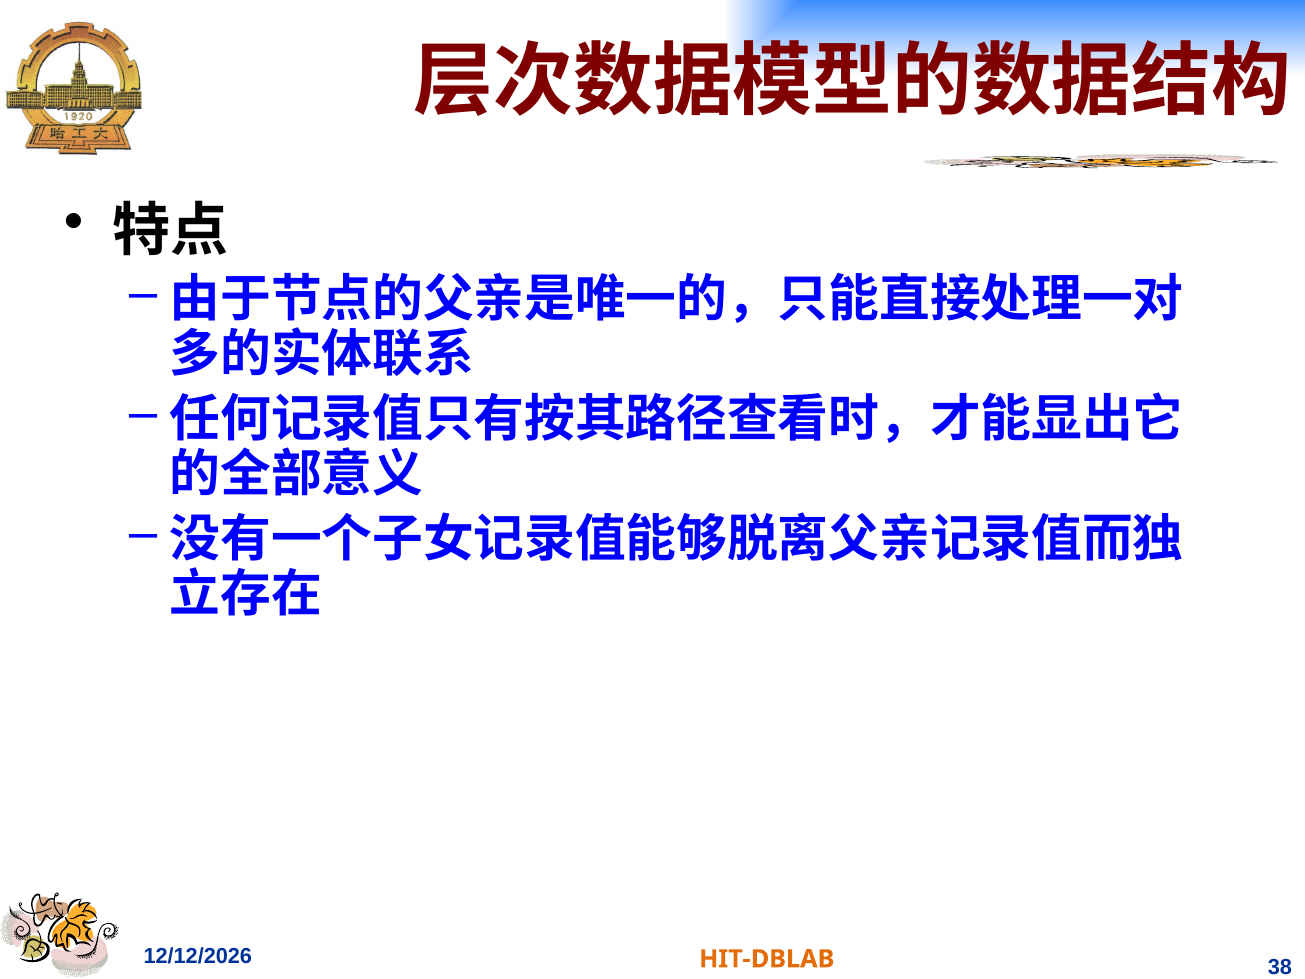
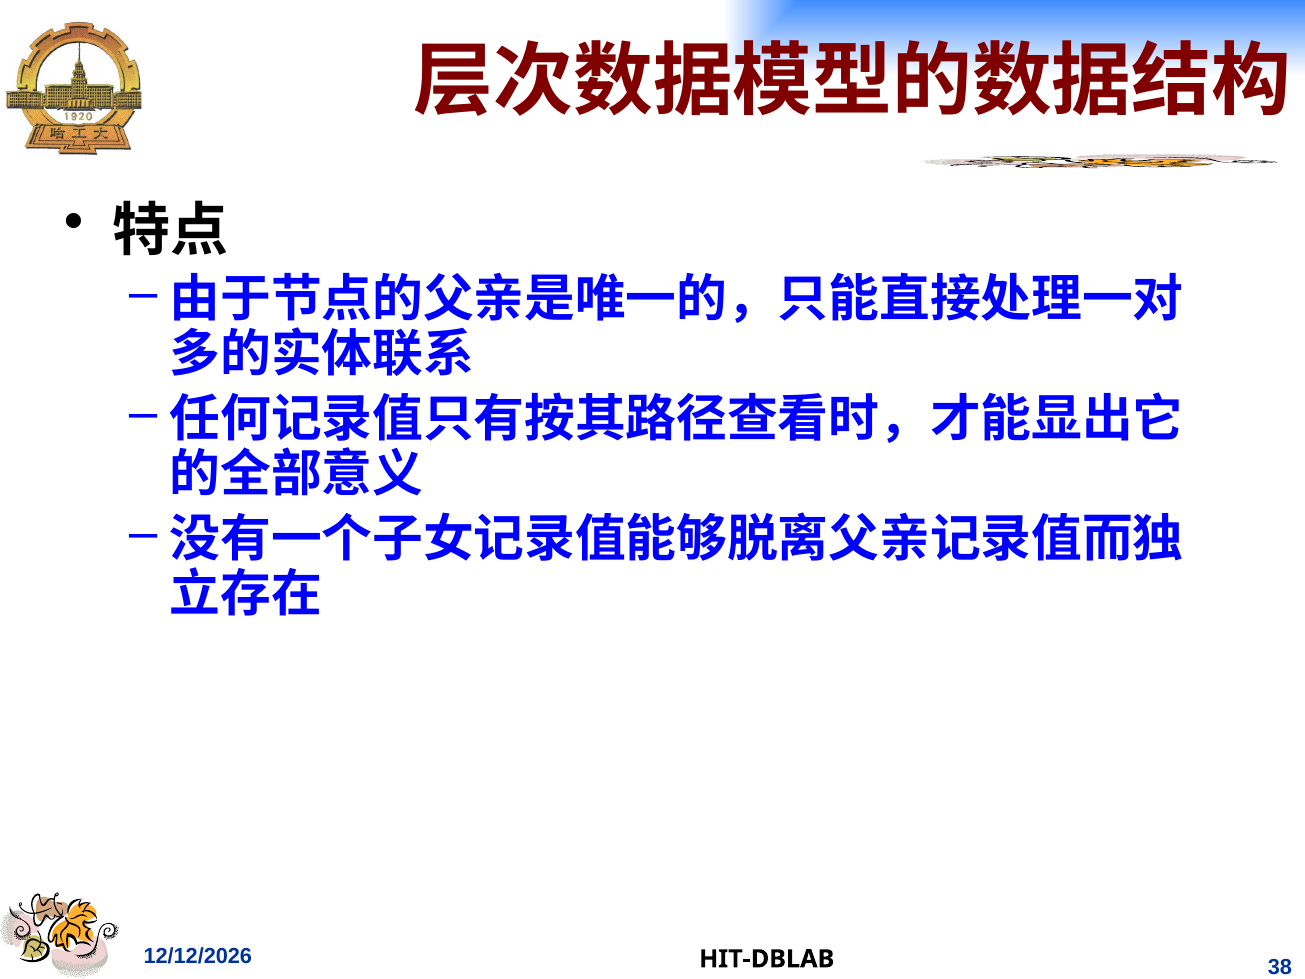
HIT-DBLAB colour: orange -> black
